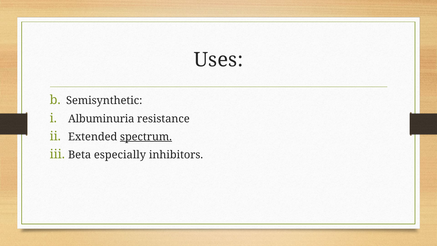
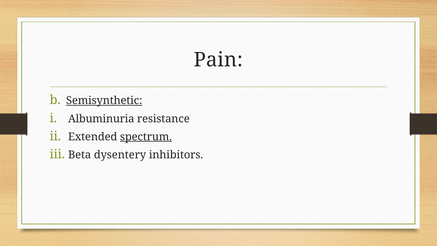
Uses: Uses -> Pain
Semisynthetic underline: none -> present
especially: especially -> dysentery
